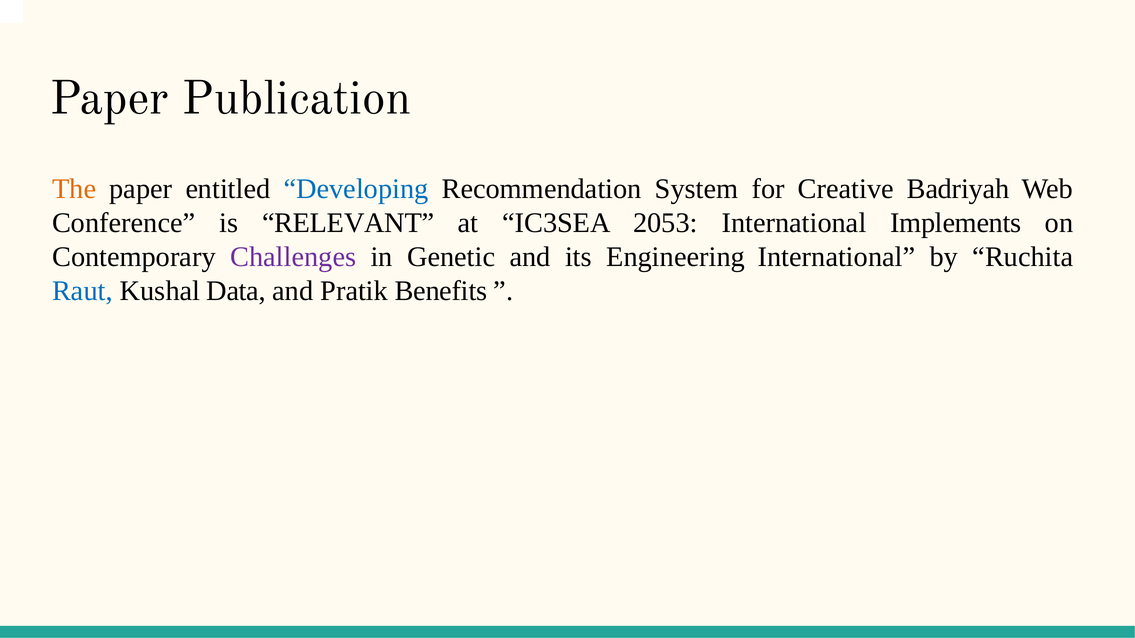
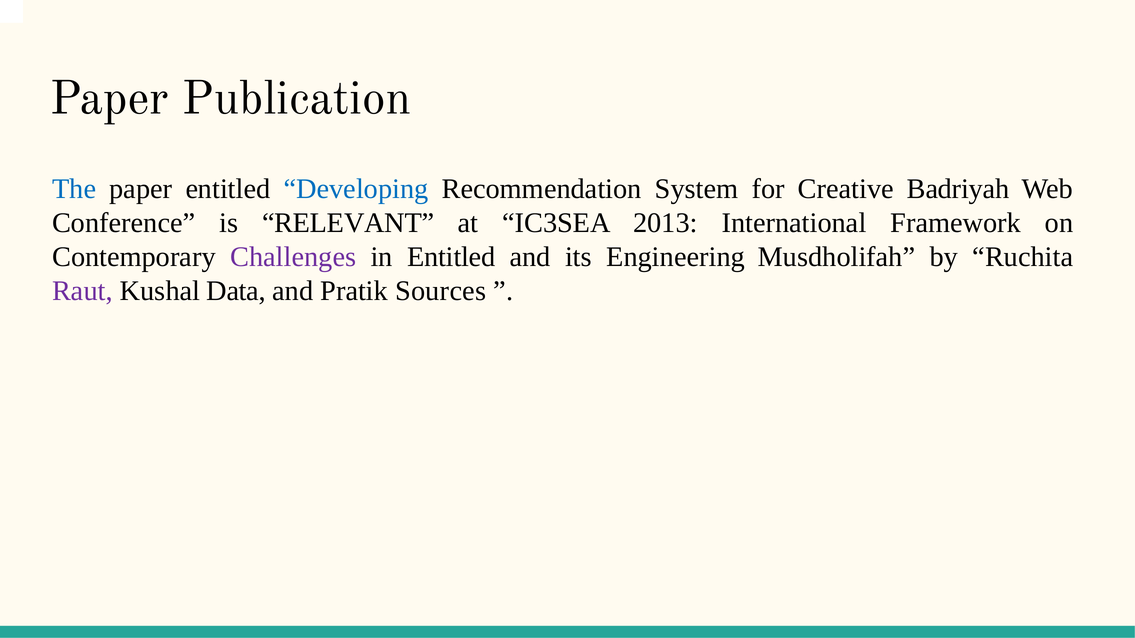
The colour: orange -> blue
2053: 2053 -> 2013
Implements: Implements -> Framework
in Genetic: Genetic -> Entitled
Engineering International: International -> Musdholifah
Raut colour: blue -> purple
Benefits: Benefits -> Sources
